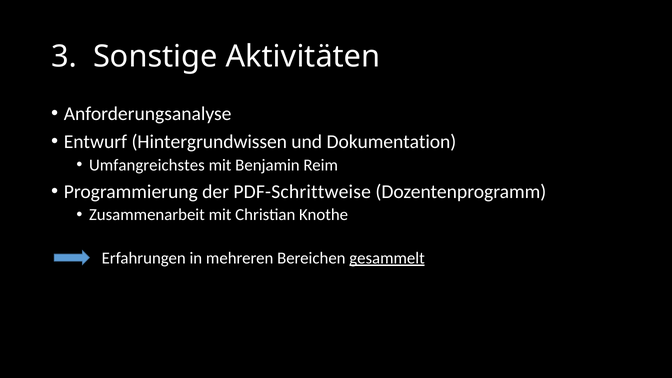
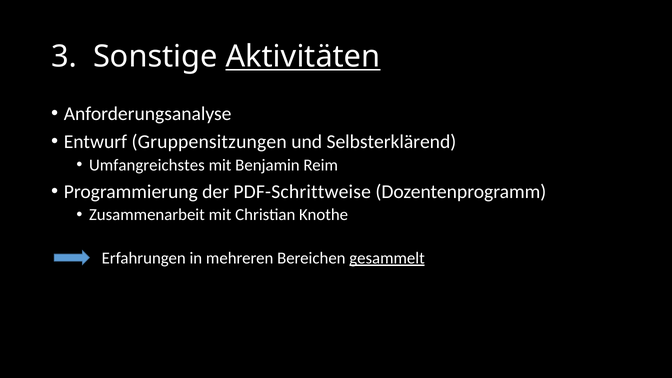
Aktivitäten underline: none -> present
Hintergrundwissen: Hintergrundwissen -> Gruppensitzungen
Dokumentation: Dokumentation -> Selbsterklärend
